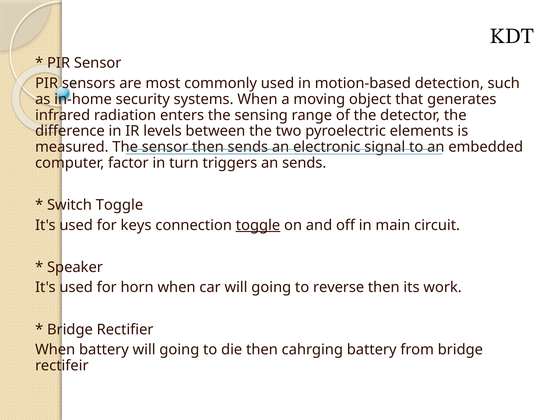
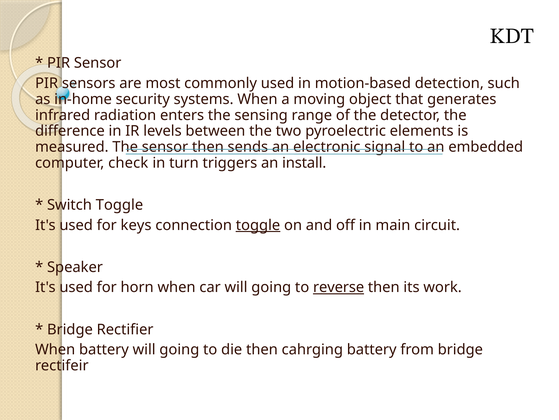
factor: factor -> check
an sends: sends -> install
reverse underline: none -> present
